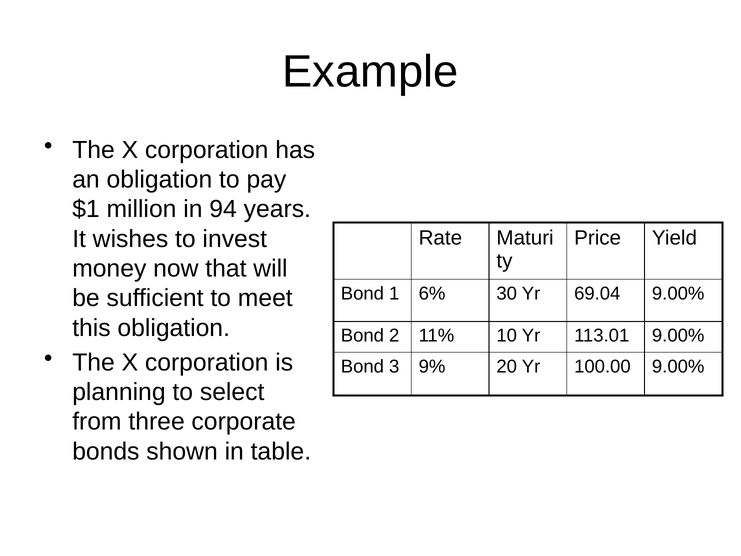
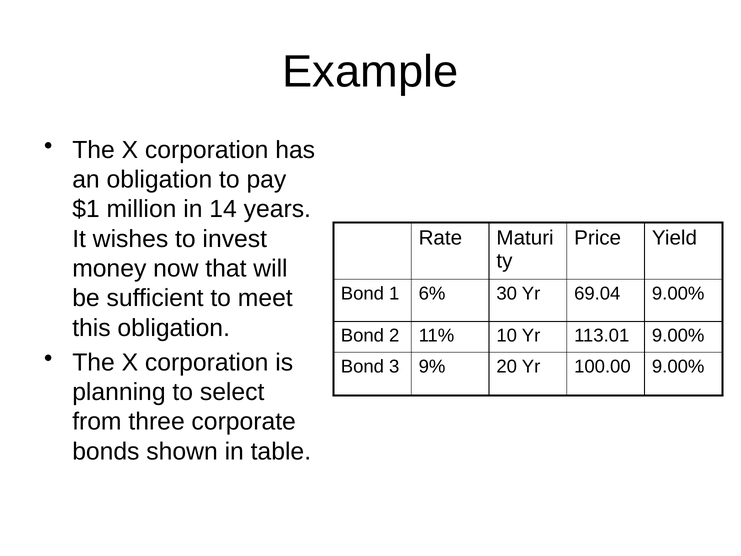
94: 94 -> 14
